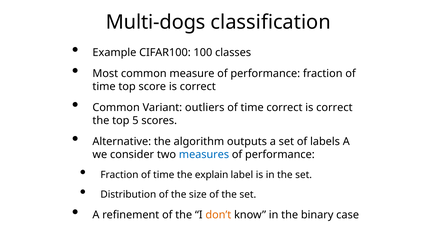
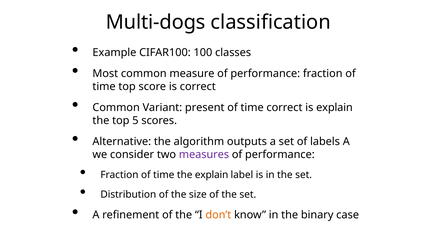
outliers: outliers -> present
correct is correct: correct -> explain
measures colour: blue -> purple
